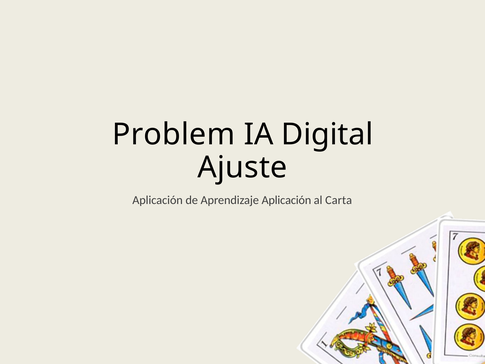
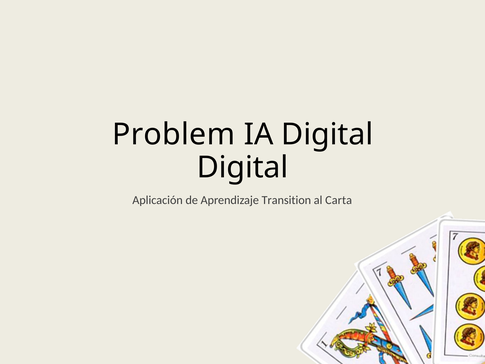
Ajuste at (242, 167): Ajuste -> Digital
Aprendizaje Aplicación: Aplicación -> Transition
